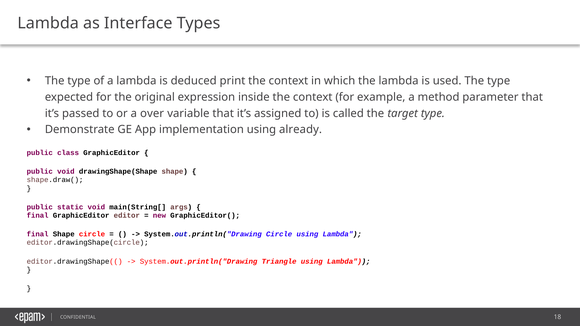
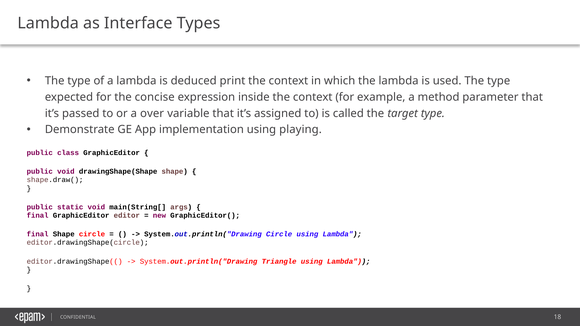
original: original -> concise
already: already -> playing
